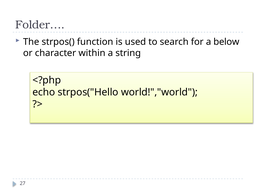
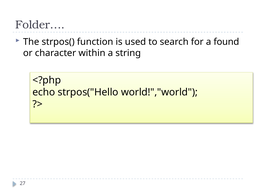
below: below -> found
